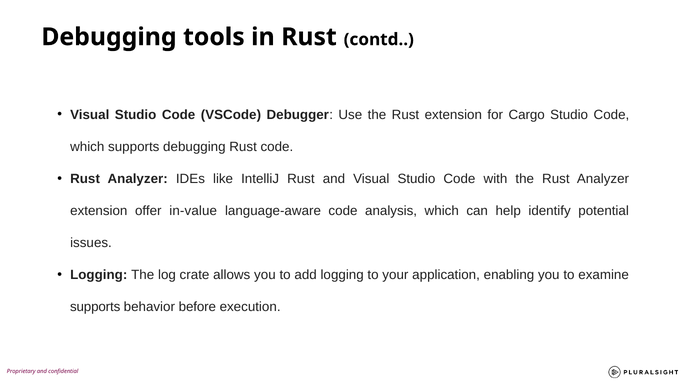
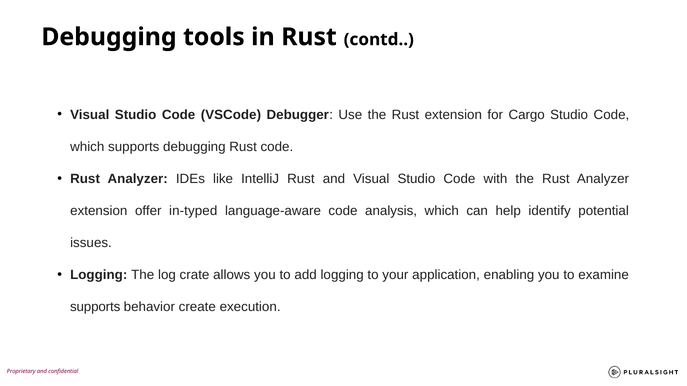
in-value: in-value -> in-typed
before: before -> create
